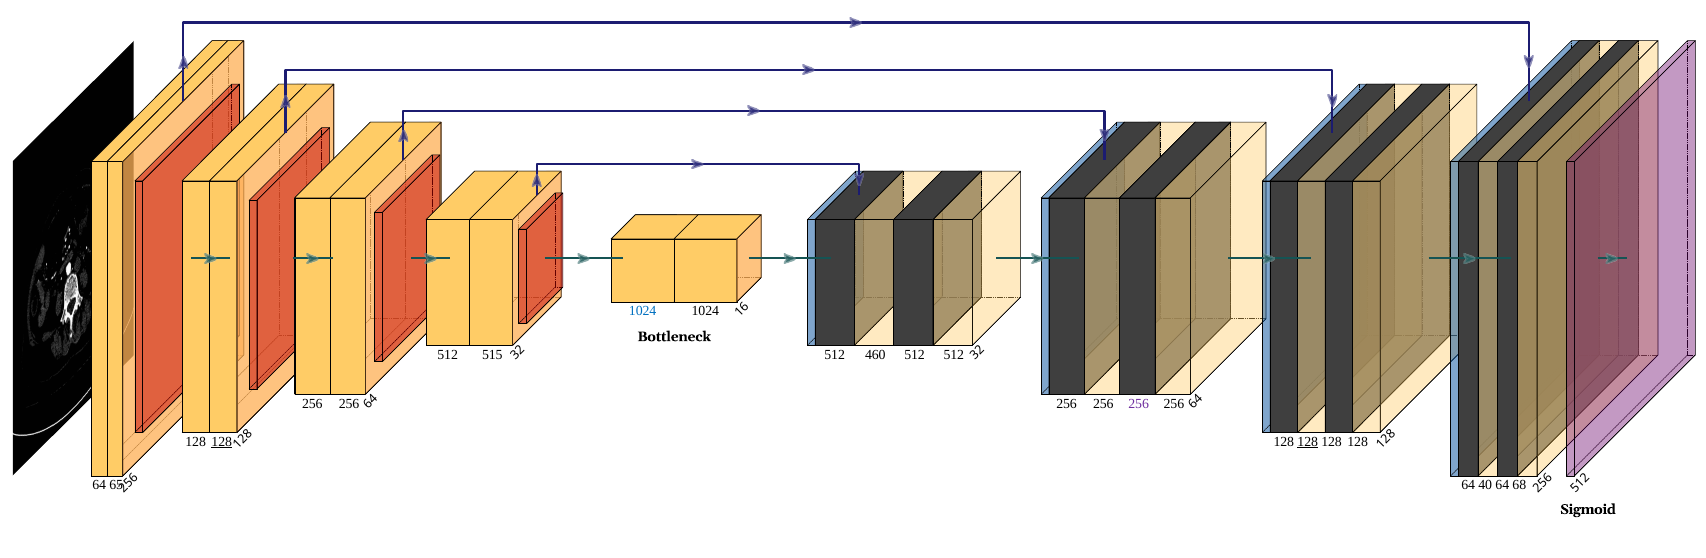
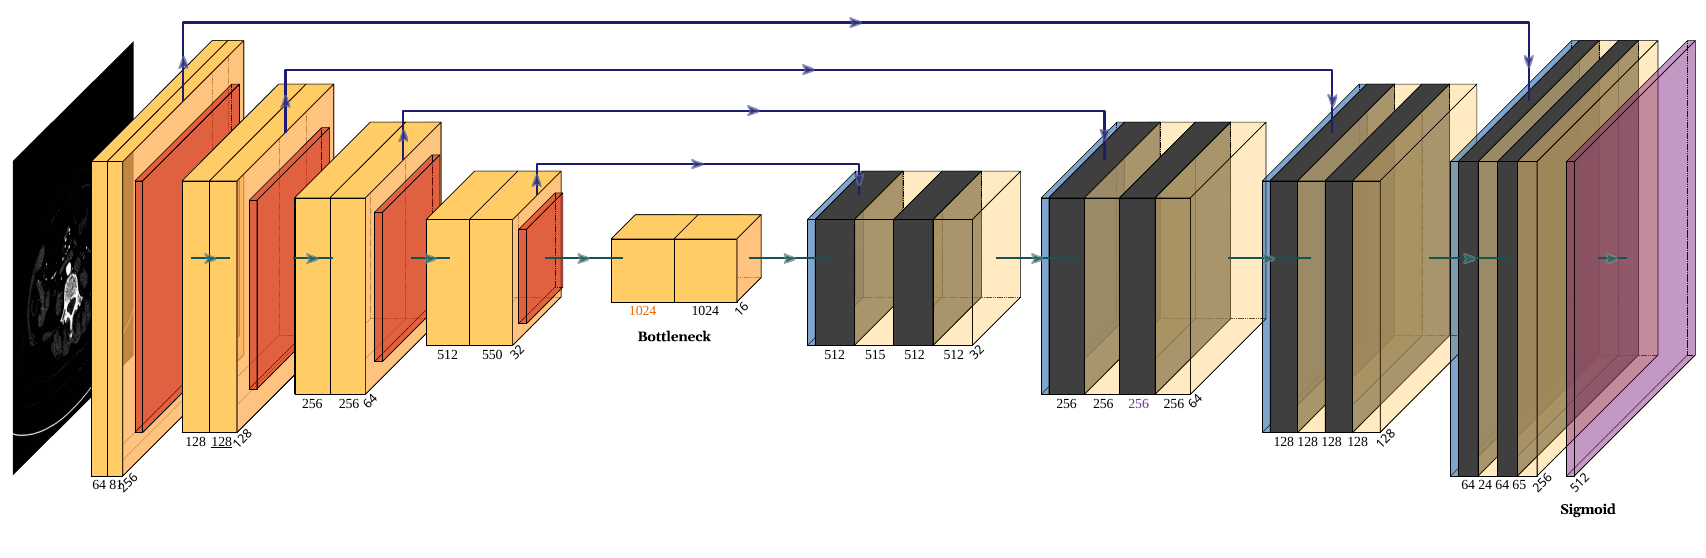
1024 at (643, 311) colour: blue -> orange
515: 515 -> 550
460: 460 -> 515
128 at (1308, 441) underline: present -> none
65: 65 -> 81
40: 40 -> 24
68: 68 -> 65
